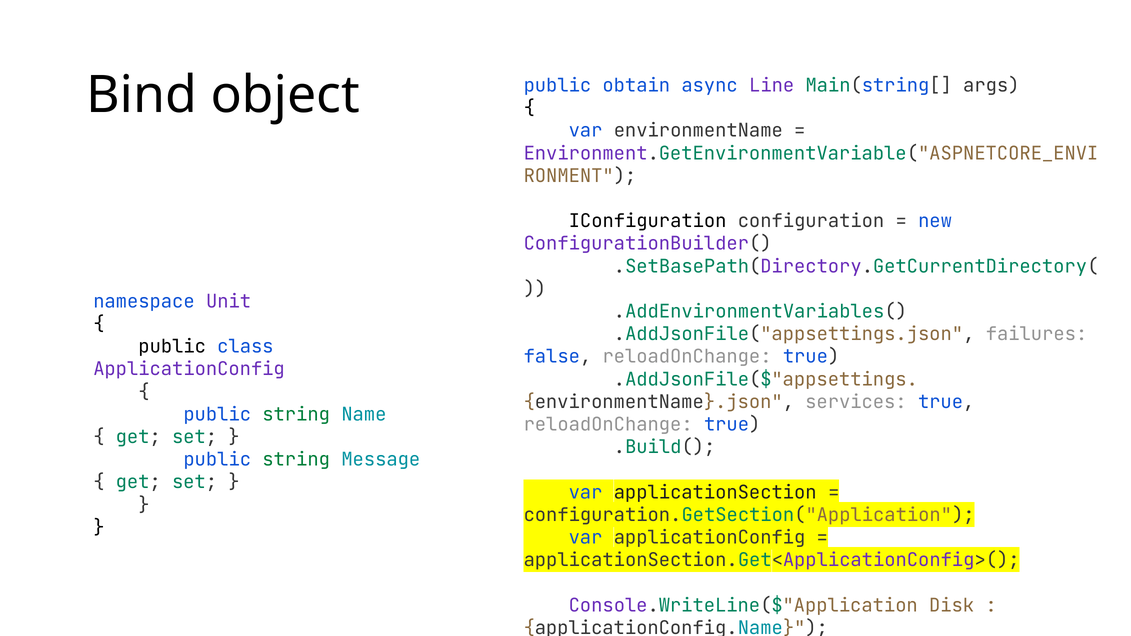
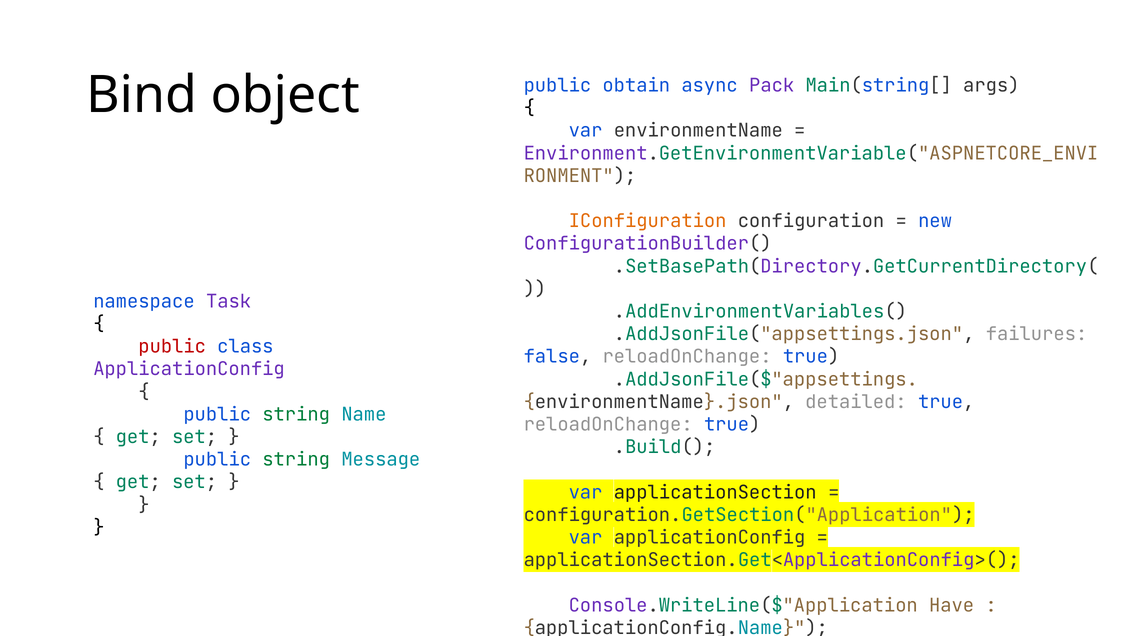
Line: Line -> Pack
IConfiguration colour: black -> orange
Unit: Unit -> Task
public at (172, 347) colour: black -> red
services: services -> detailed
Disk: Disk -> Have
